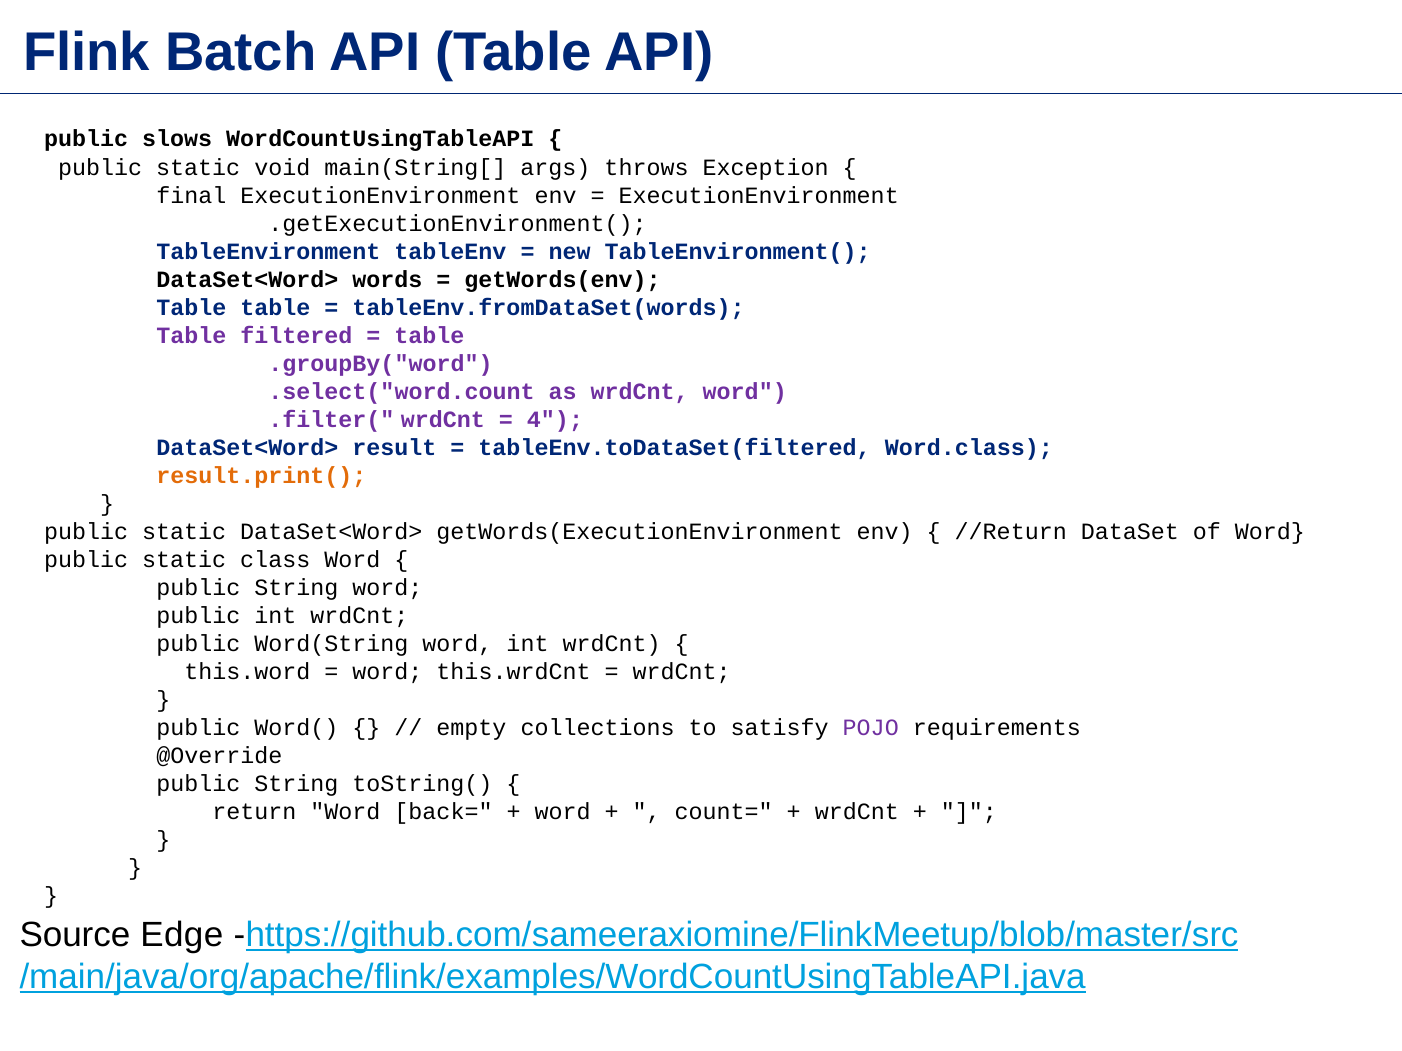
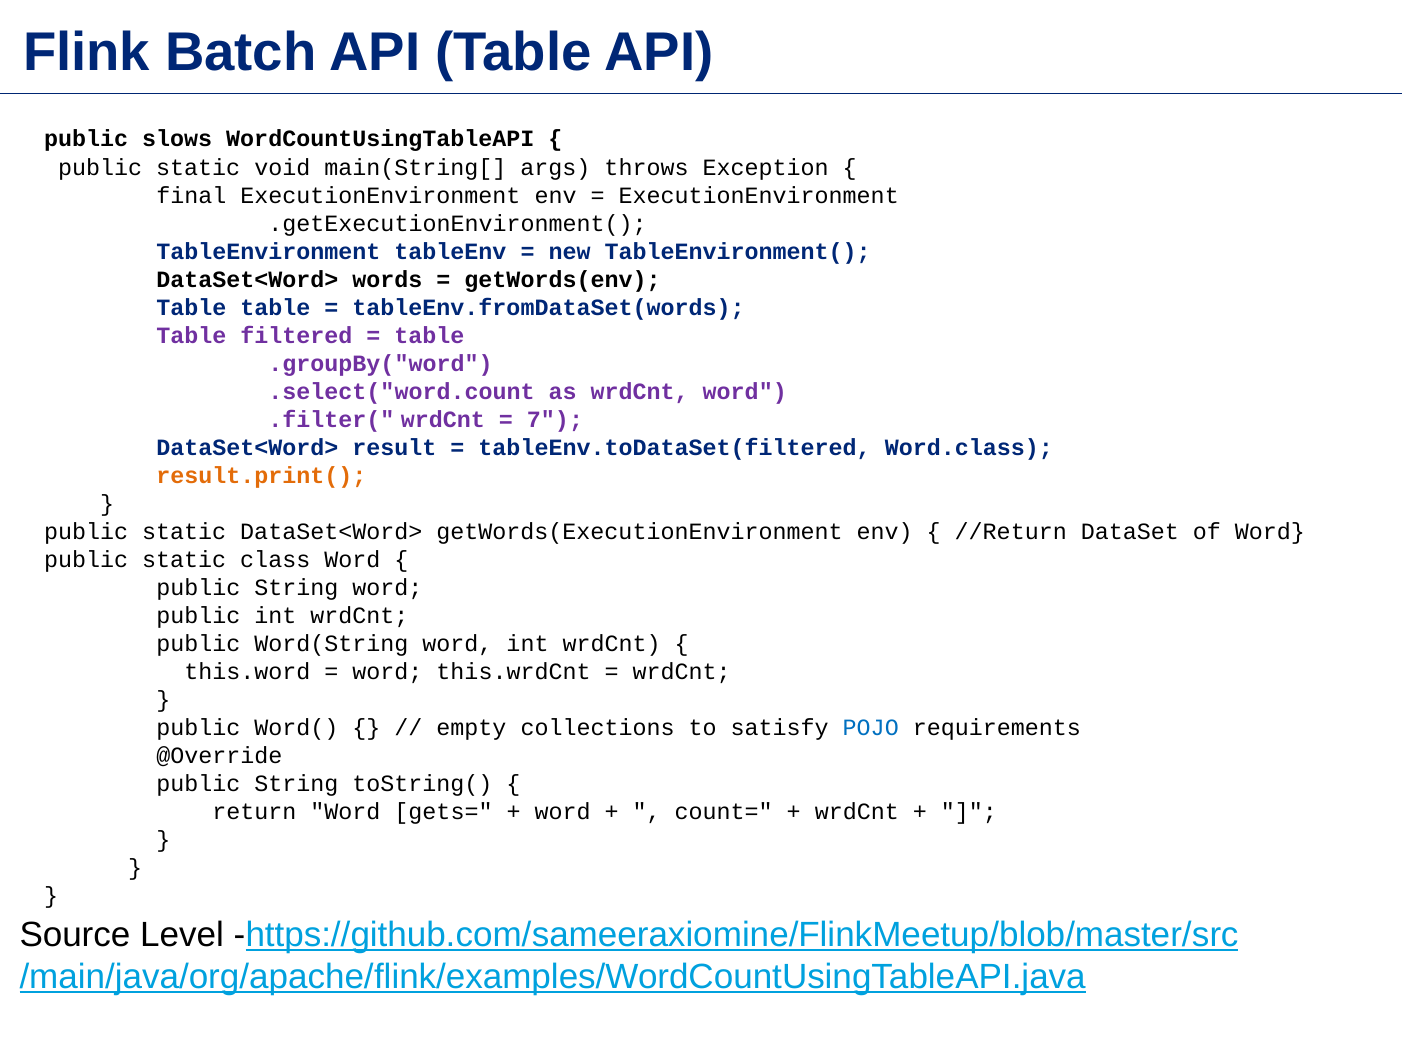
4: 4 -> 7
POJO colour: purple -> blue
back=: back= -> gets=
Edge: Edge -> Level
